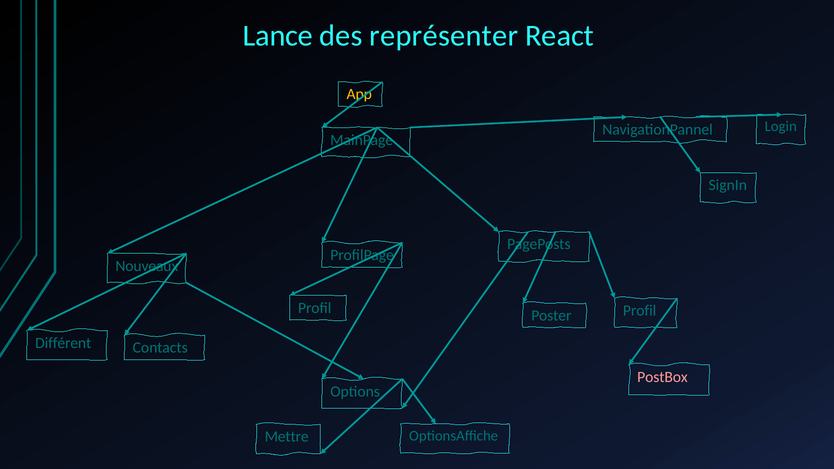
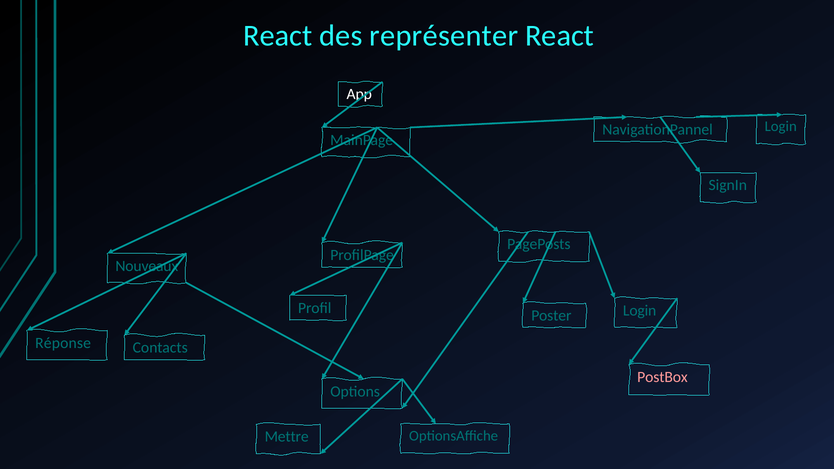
Lance at (278, 36): Lance -> React
App colour: yellow -> white
Poster Profil: Profil -> Login
Différent: Différent -> Réponse
